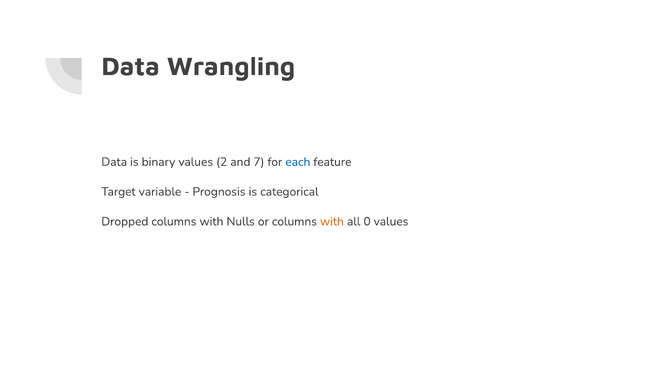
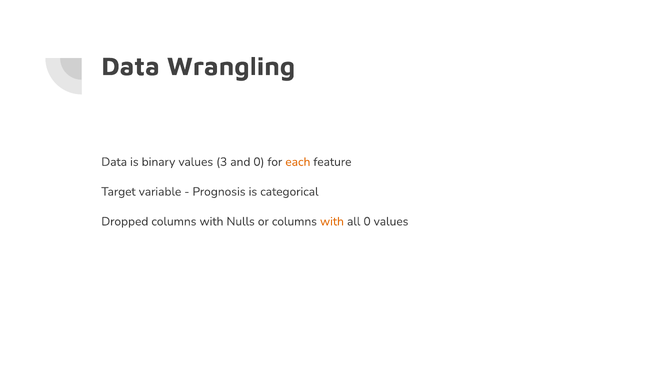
2: 2 -> 3
and 7: 7 -> 0
each colour: blue -> orange
